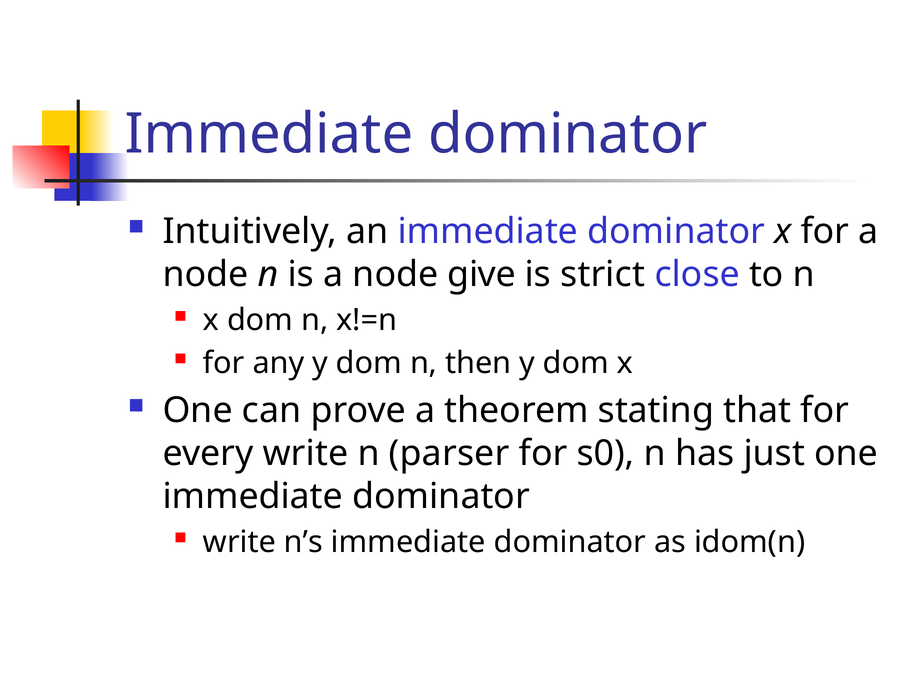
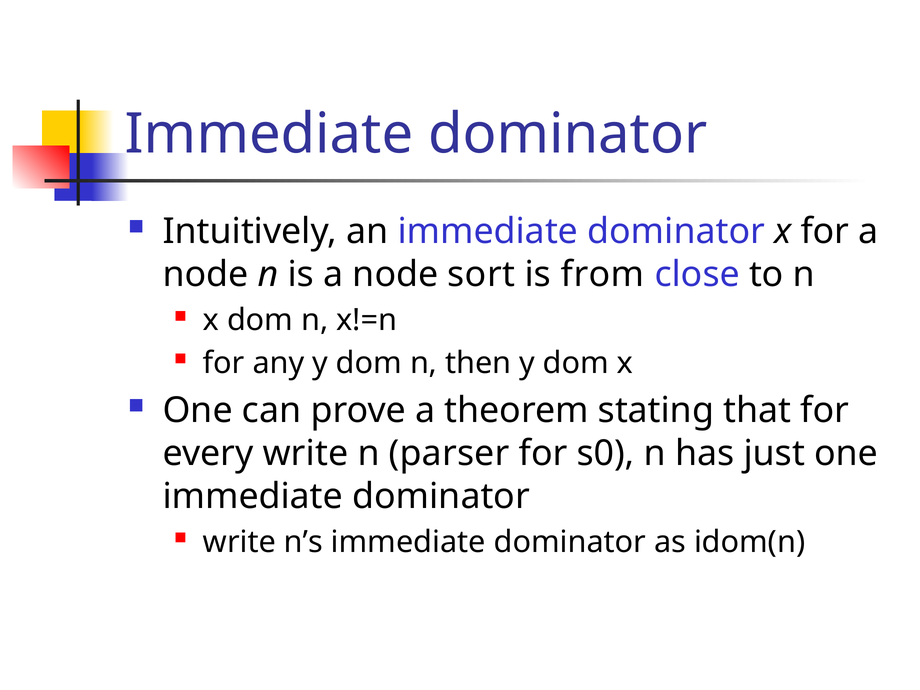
give: give -> sort
strict: strict -> from
